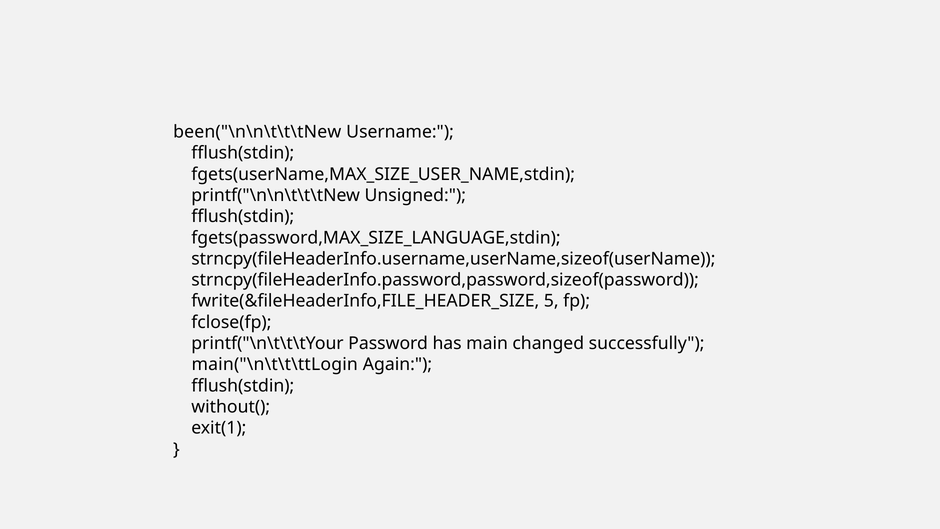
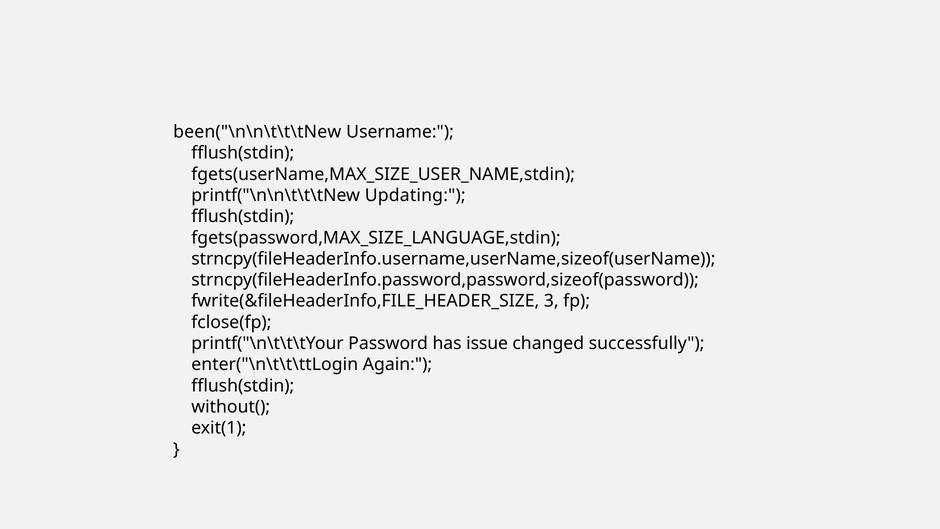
Unsigned: Unsigned -> Updating
5: 5 -> 3
main: main -> issue
main("\n\t\t\ttLogin: main("\n\t\t\ttLogin -> enter("\n\t\t\ttLogin
